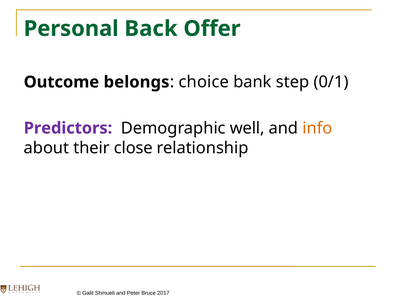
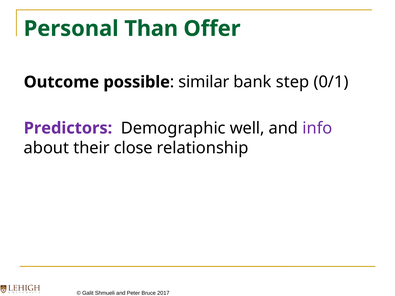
Back: Back -> Than
belongs: belongs -> possible
choice: choice -> similar
info colour: orange -> purple
